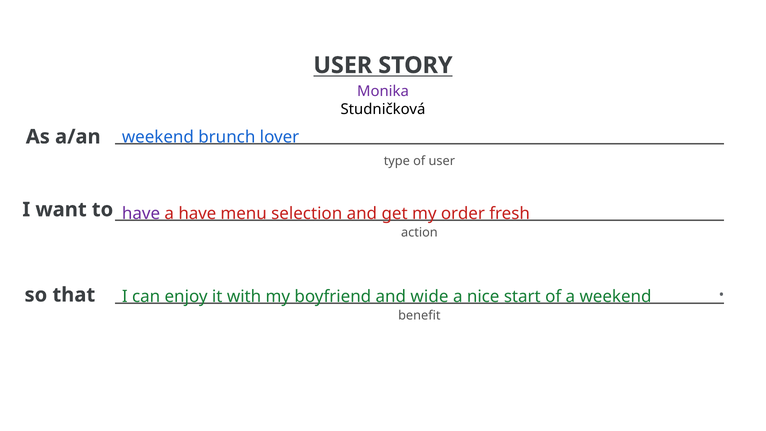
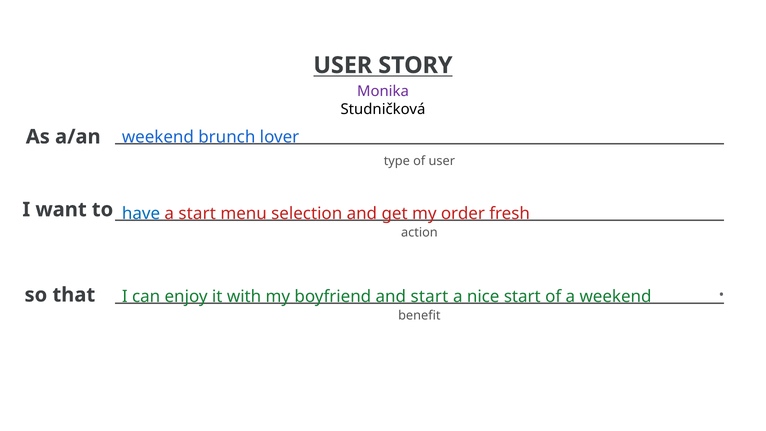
have at (141, 214) colour: purple -> blue
a have: have -> start
and wide: wide -> start
